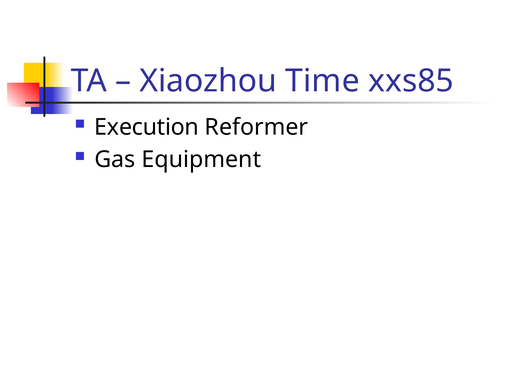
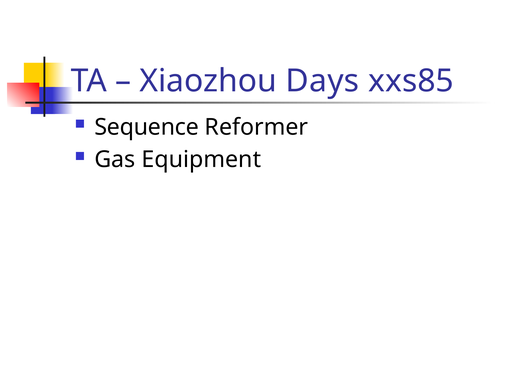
Time: Time -> Days
Execution: Execution -> Sequence
